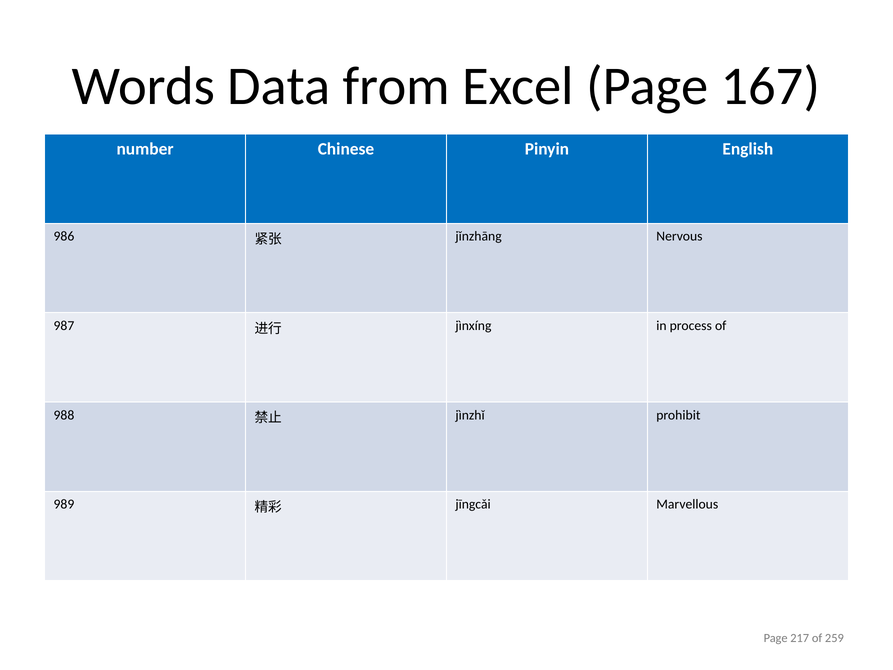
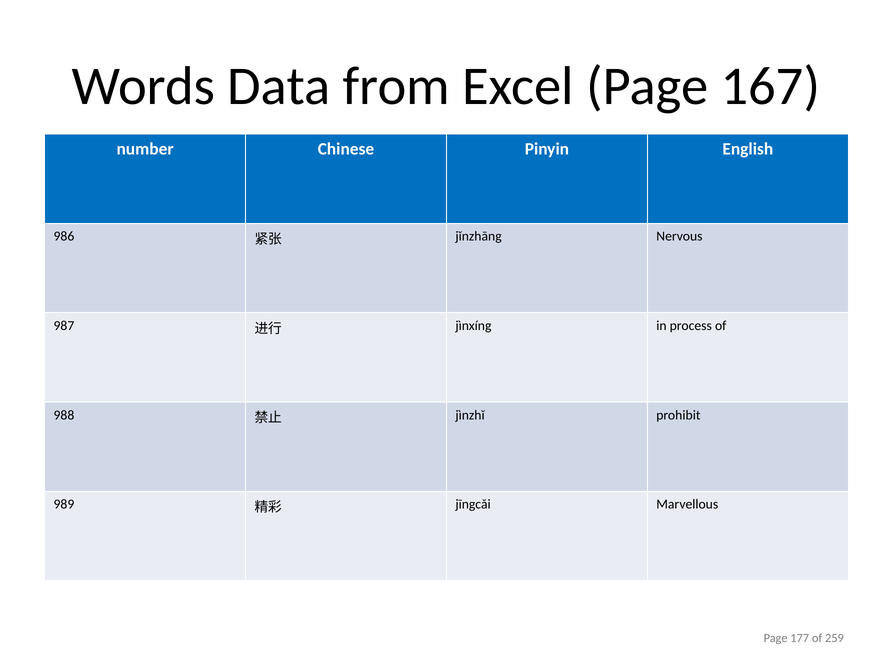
217: 217 -> 177
